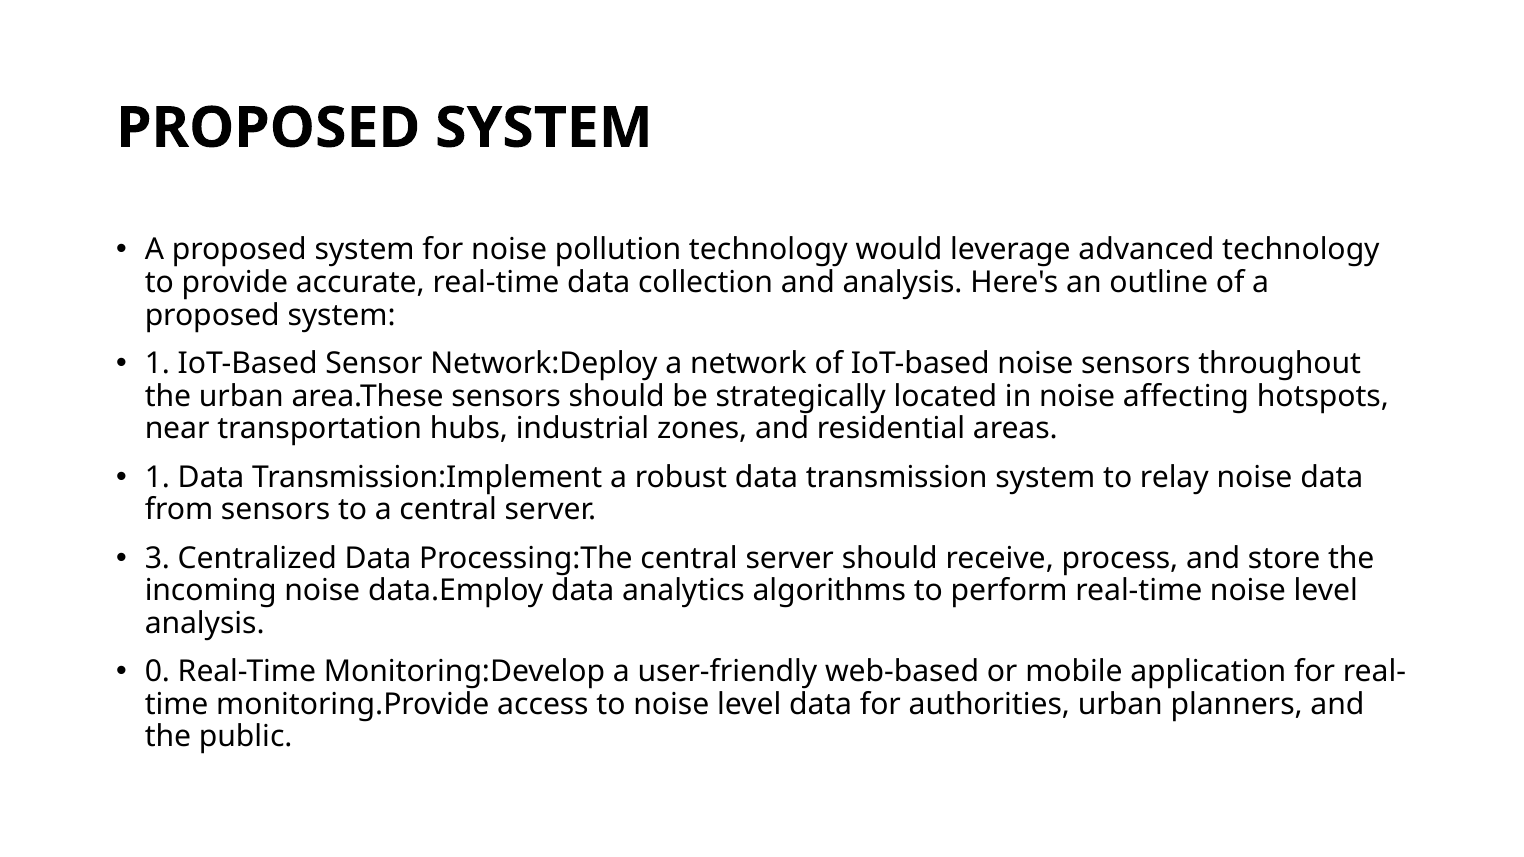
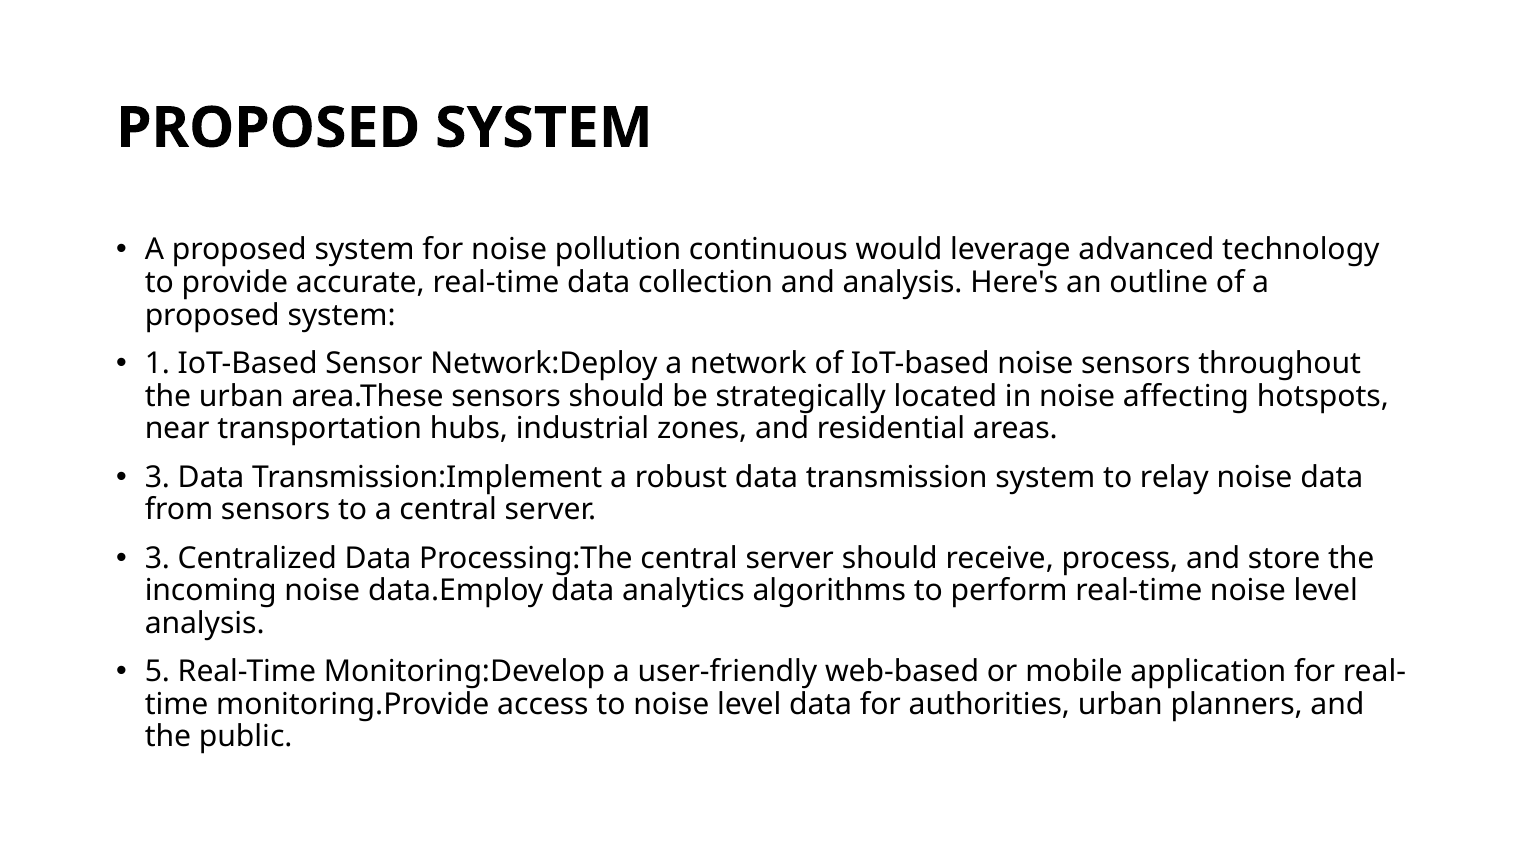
pollution technology: technology -> continuous
1 at (157, 477): 1 -> 3
0: 0 -> 5
